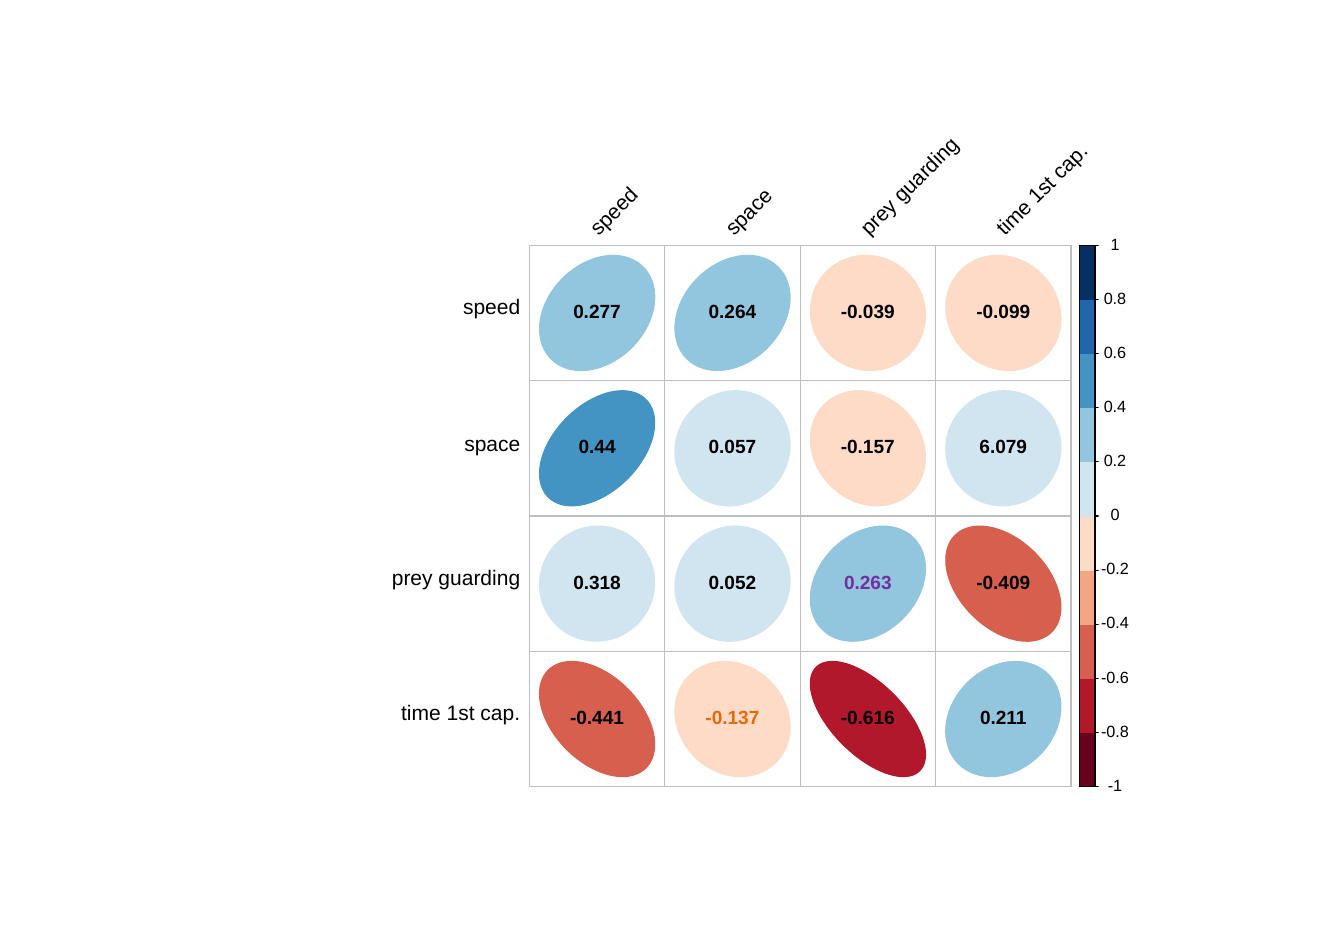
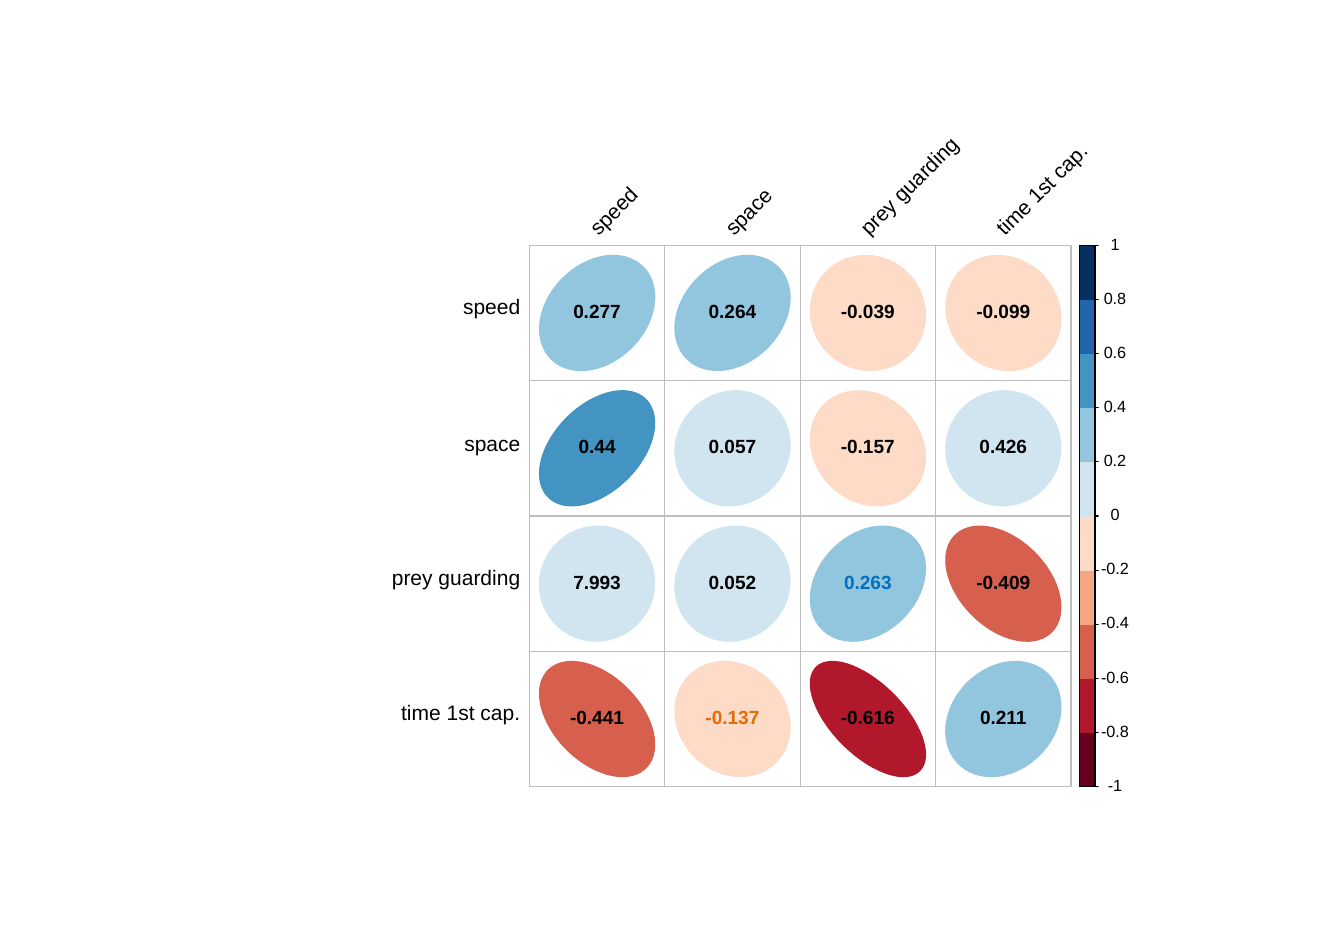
6.079: 6.079 -> 0.426
0.318: 0.318 -> 7.993
0.263 colour: purple -> blue
